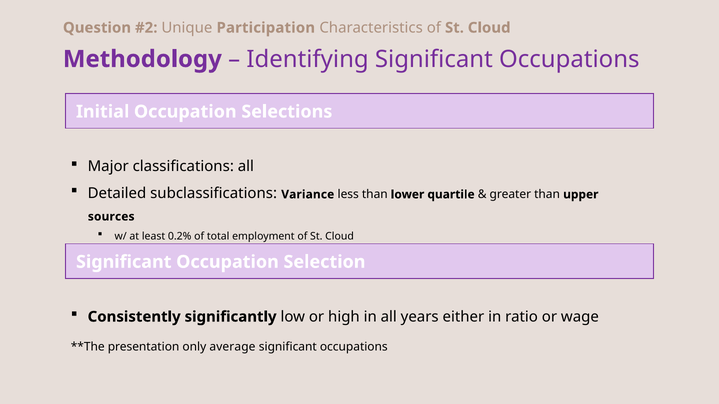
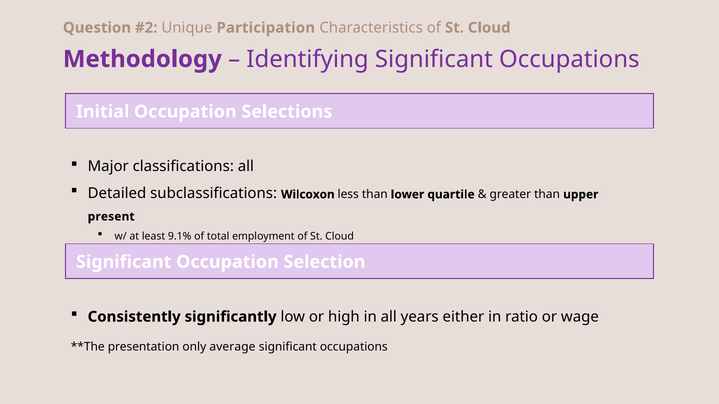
Variance: Variance -> Wilcoxon
sources: sources -> present
0.2%: 0.2% -> 9.1%
